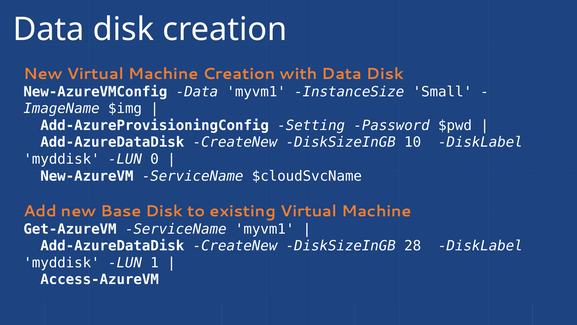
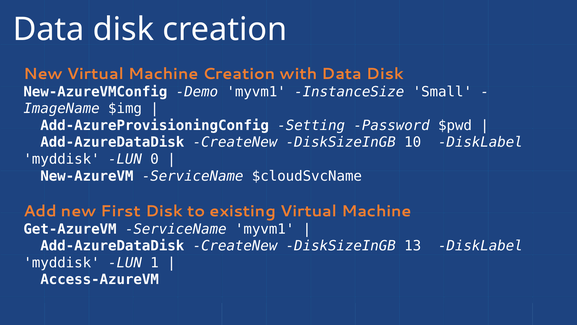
New-AzureVMConfig Data: Data -> Demo
Base: Base -> First
28: 28 -> 13
